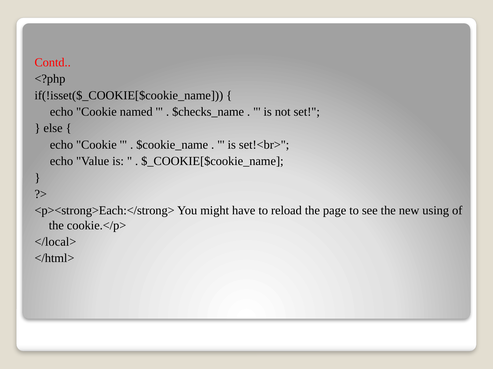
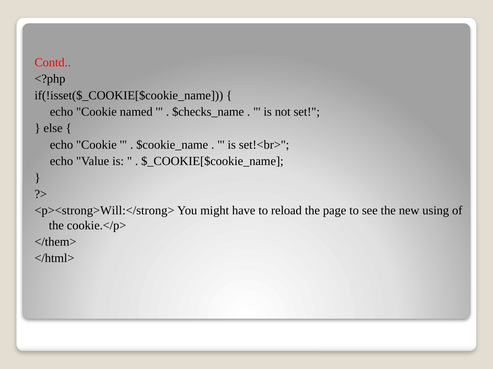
<p><strong>Each:</strong>: <p><strong>Each:</strong> -> <p><strong>Will:</strong>
</local>: </local> -> </them>
